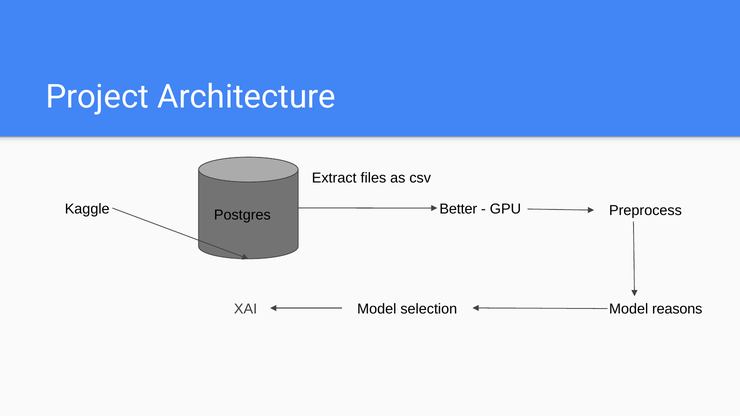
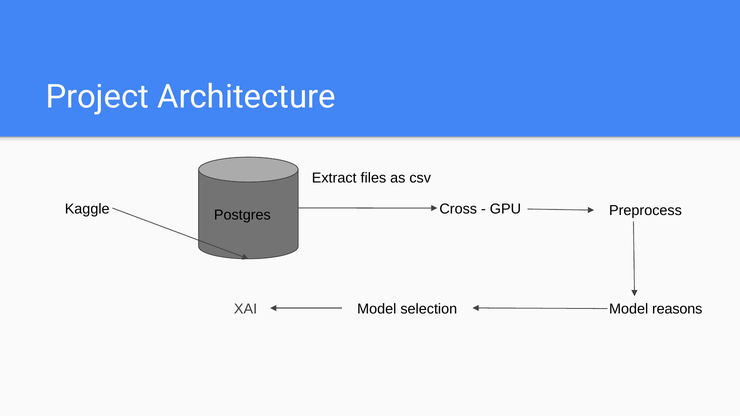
Better: Better -> Cross
